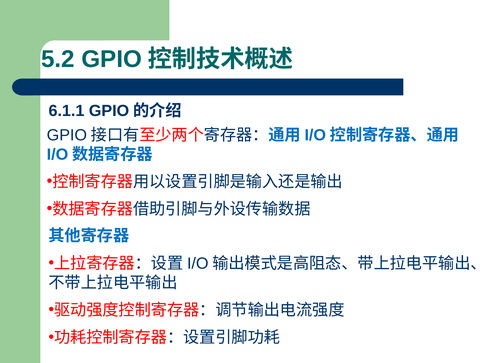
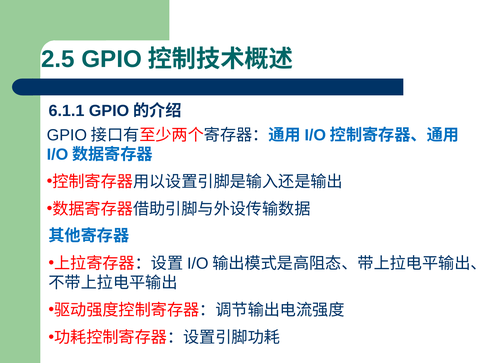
5.2: 5.2 -> 2.5
